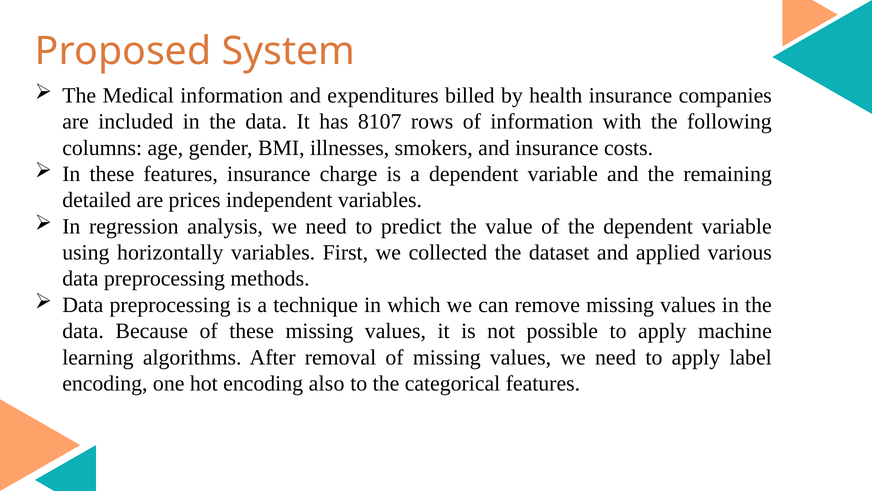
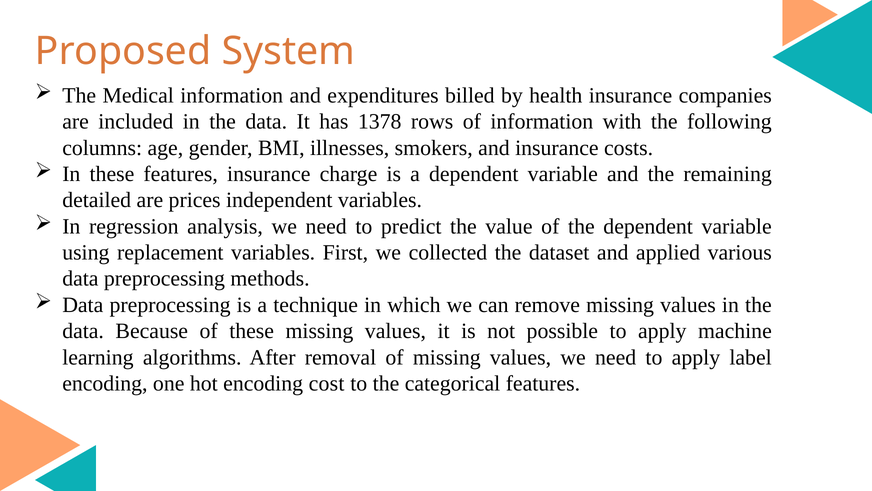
8107: 8107 -> 1378
horizontally: horizontally -> replacement
also: also -> cost
